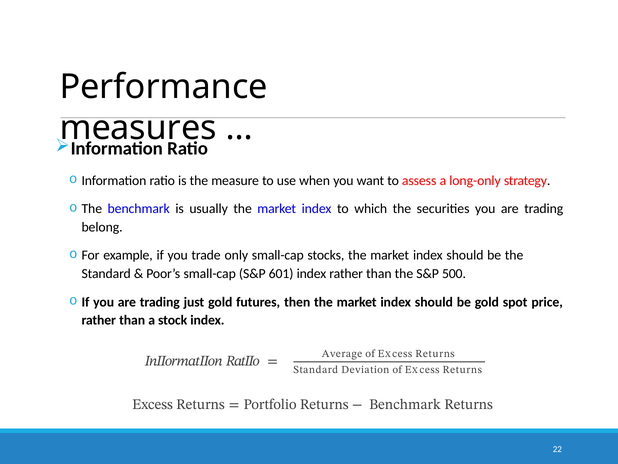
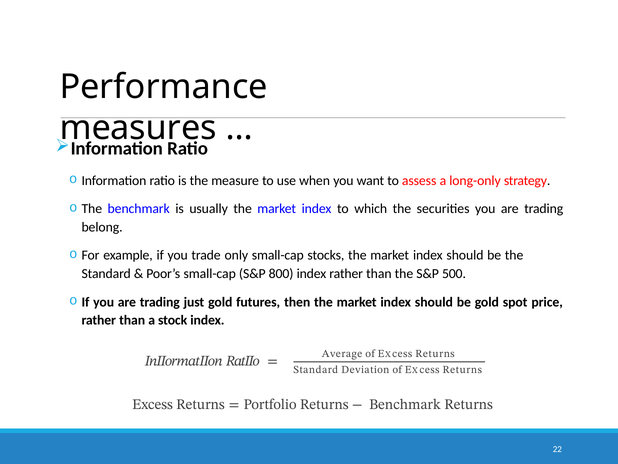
601: 601 -> 800
